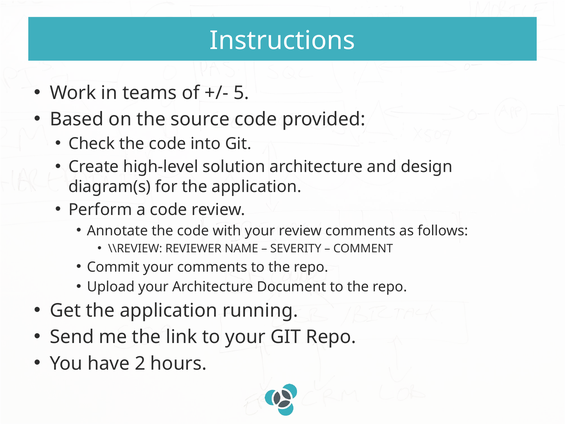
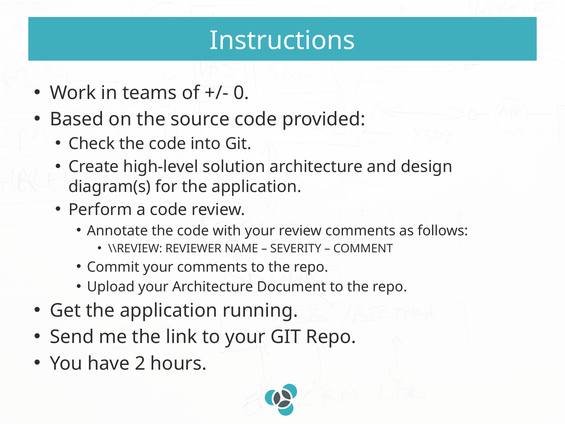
5: 5 -> 0
